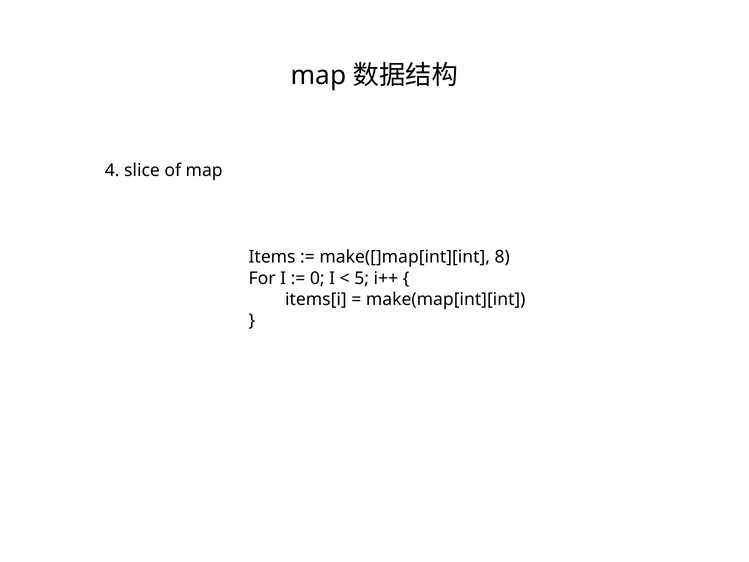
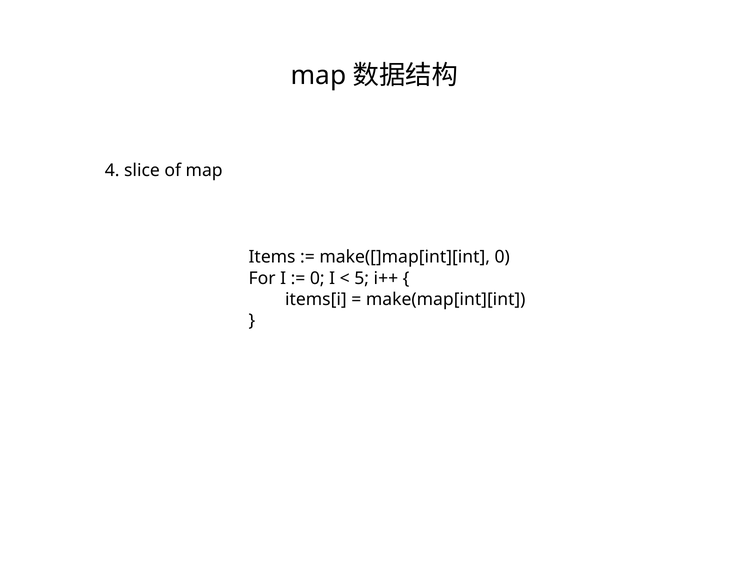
make([]map[int][int 8: 8 -> 0
